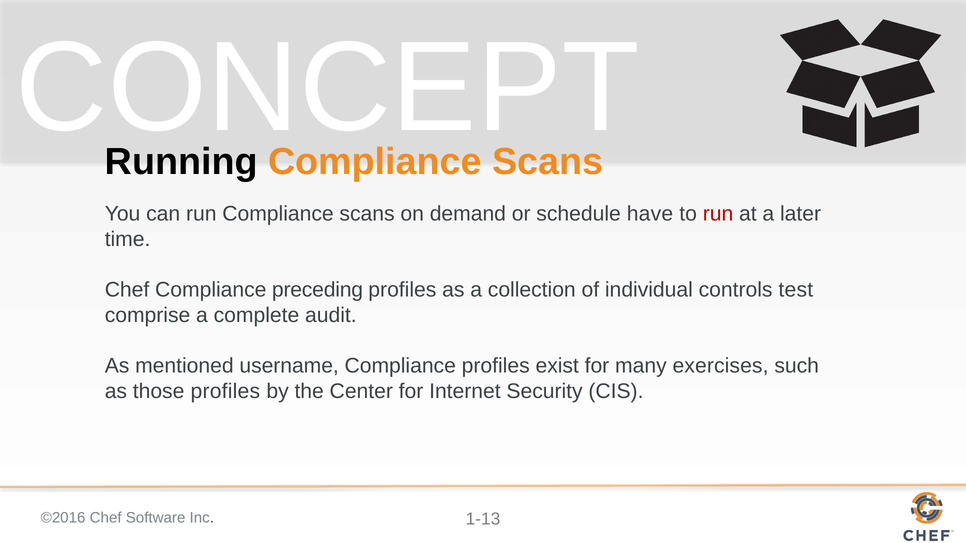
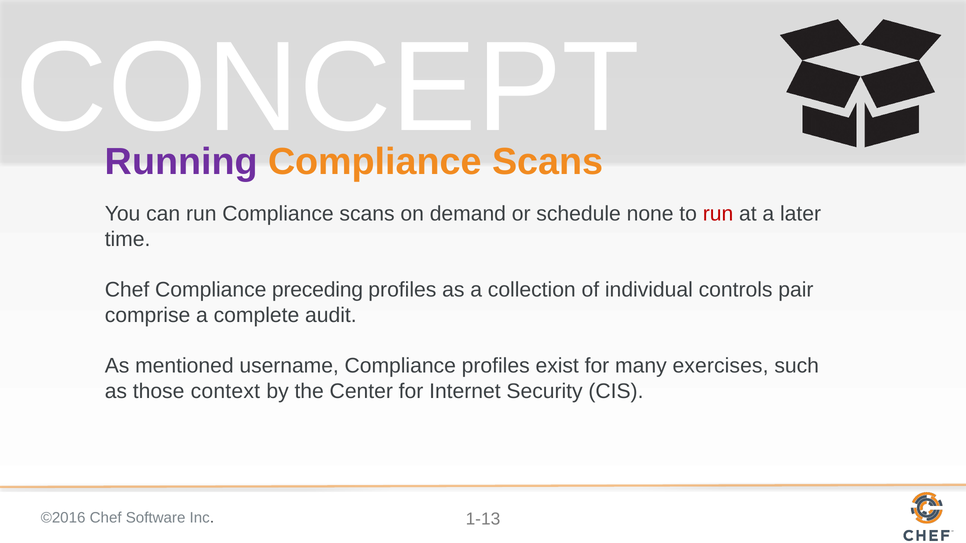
Running colour: black -> purple
have: have -> none
test: test -> pair
those profiles: profiles -> context
